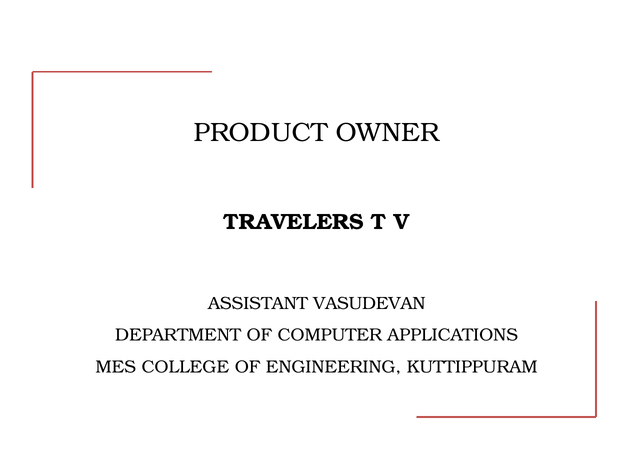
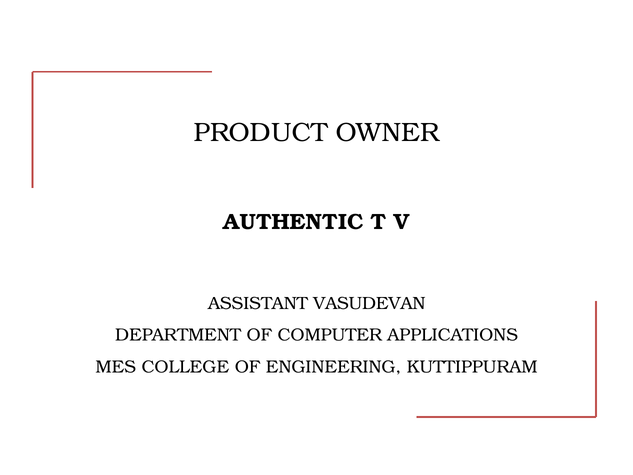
TRAVELERS: TRAVELERS -> AUTHENTIC
